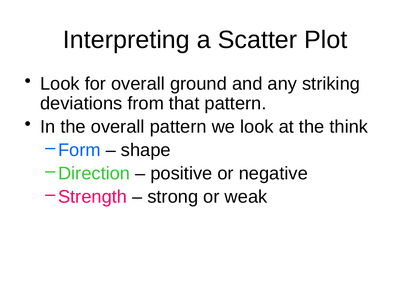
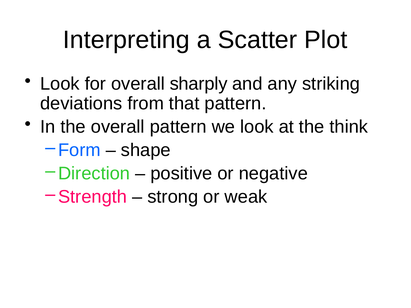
ground: ground -> sharply
